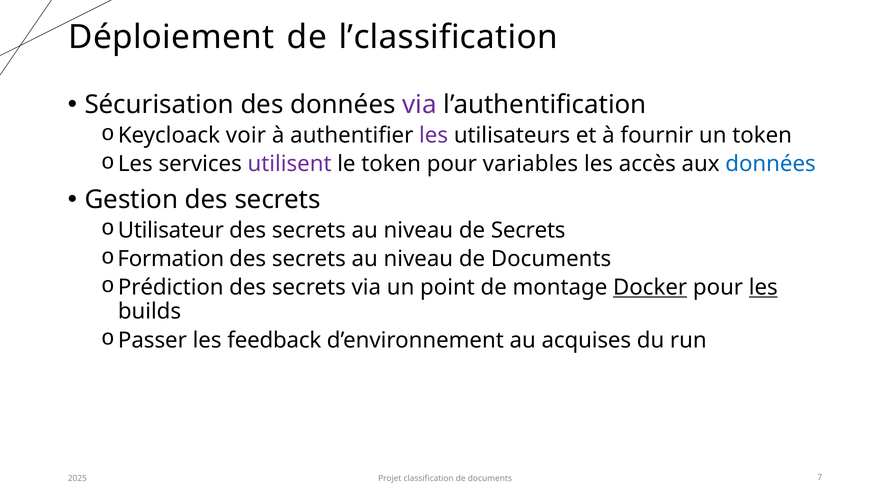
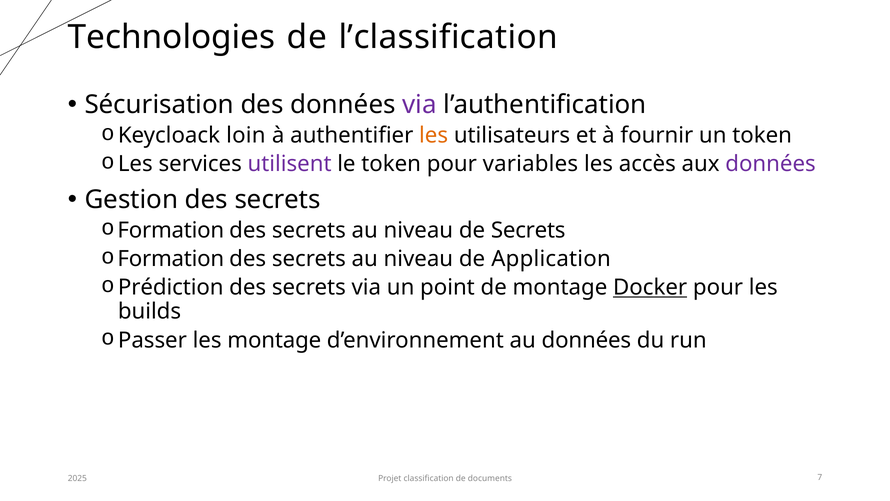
Déploiement: Déploiement -> Technologies
voir: voir -> loin
les at (434, 135) colour: purple -> orange
données at (771, 164) colour: blue -> purple
Utilisateur at (171, 230): Utilisateur -> Formation
niveau de Documents: Documents -> Application
les at (763, 287) underline: present -> none
les feedback: feedback -> montage
au acquises: acquises -> données
